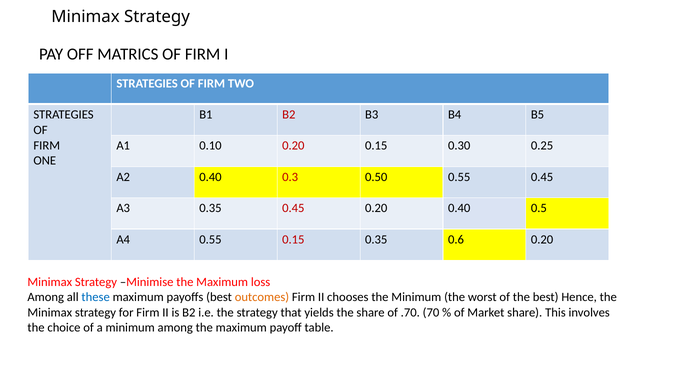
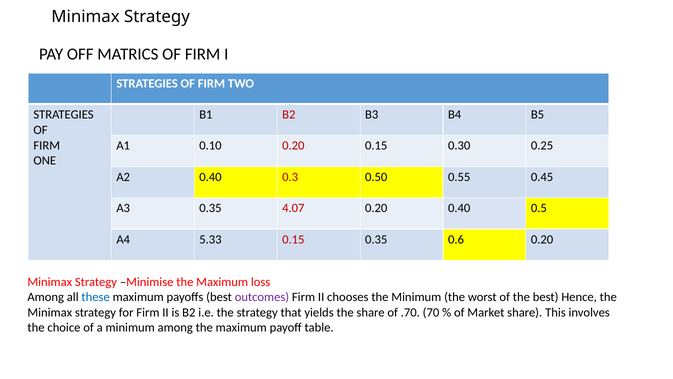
0.35 0.45: 0.45 -> 4.07
A4 0.55: 0.55 -> 5.33
outcomes colour: orange -> purple
